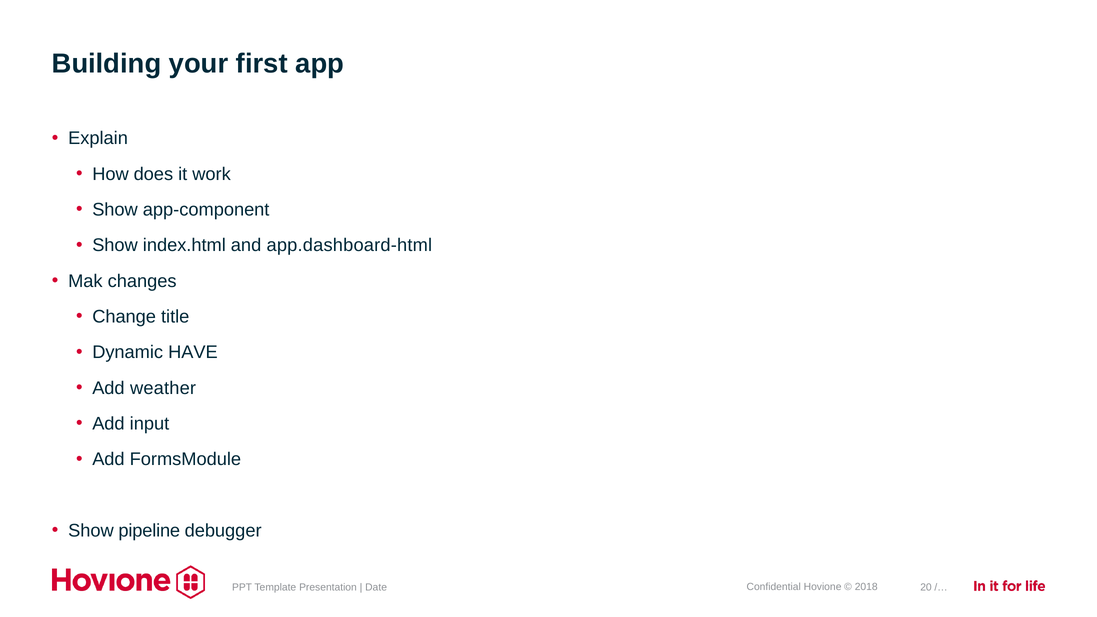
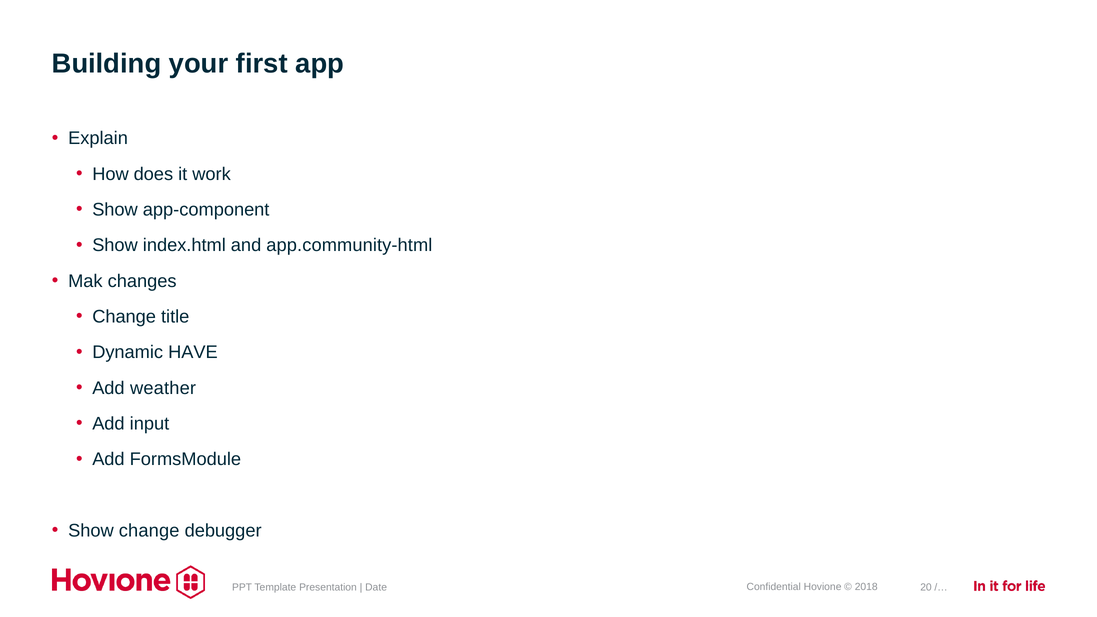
app.dashboard-html: app.dashboard-html -> app.community-html
Show pipeline: pipeline -> change
